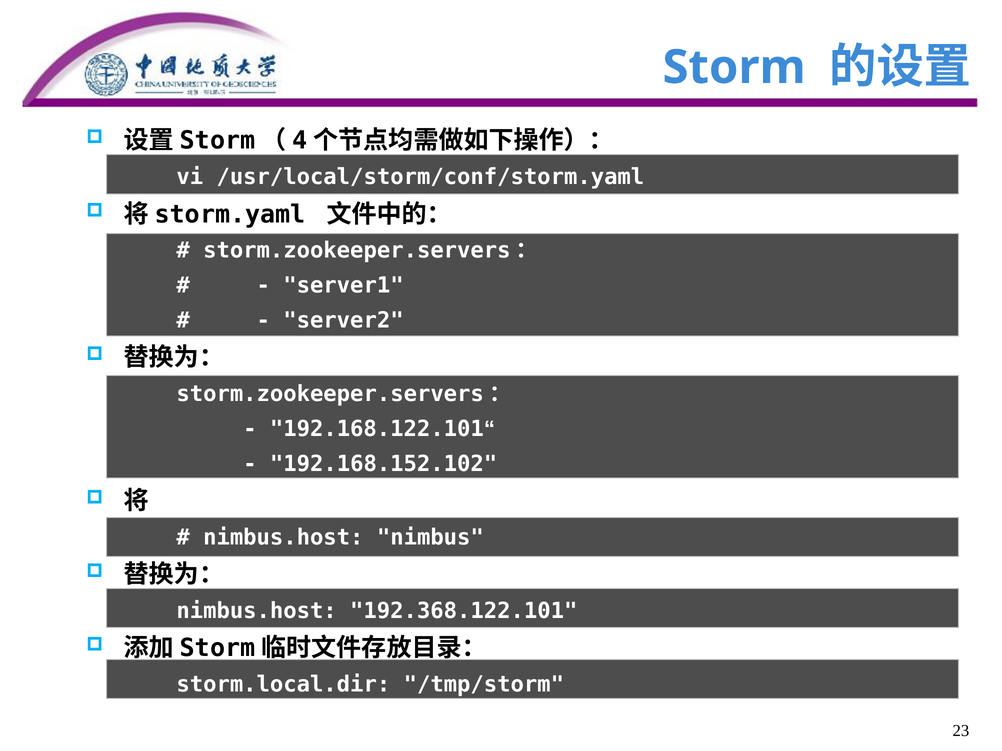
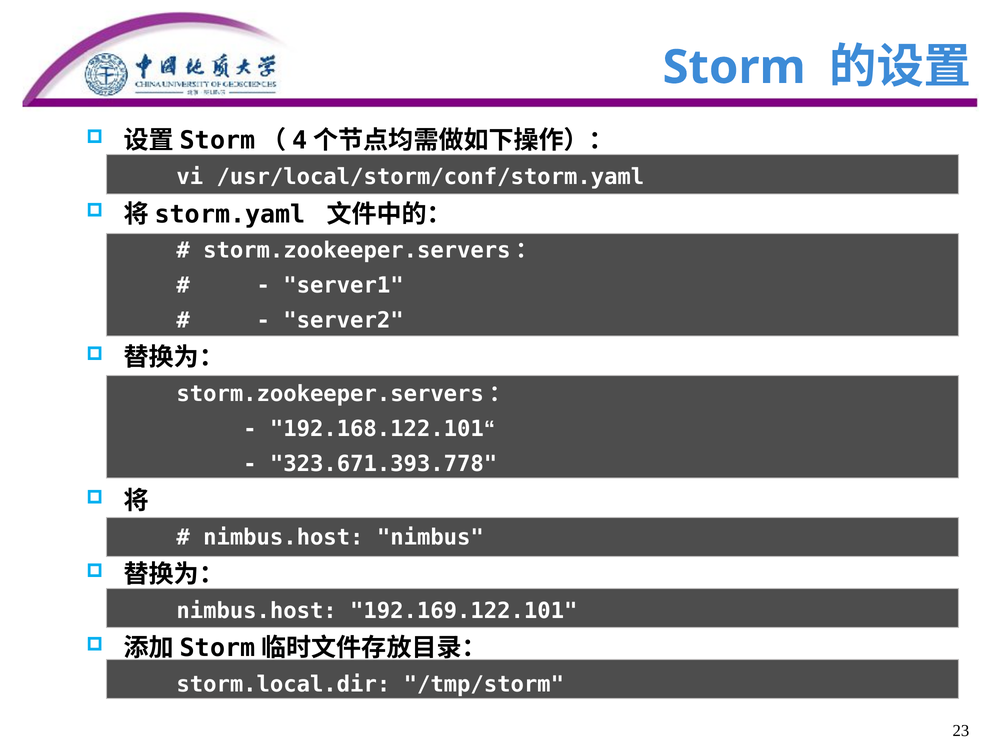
192.168.152.102: 192.168.152.102 -> 323.671.393.778
192.368.122.101: 192.368.122.101 -> 192.169.122.101
